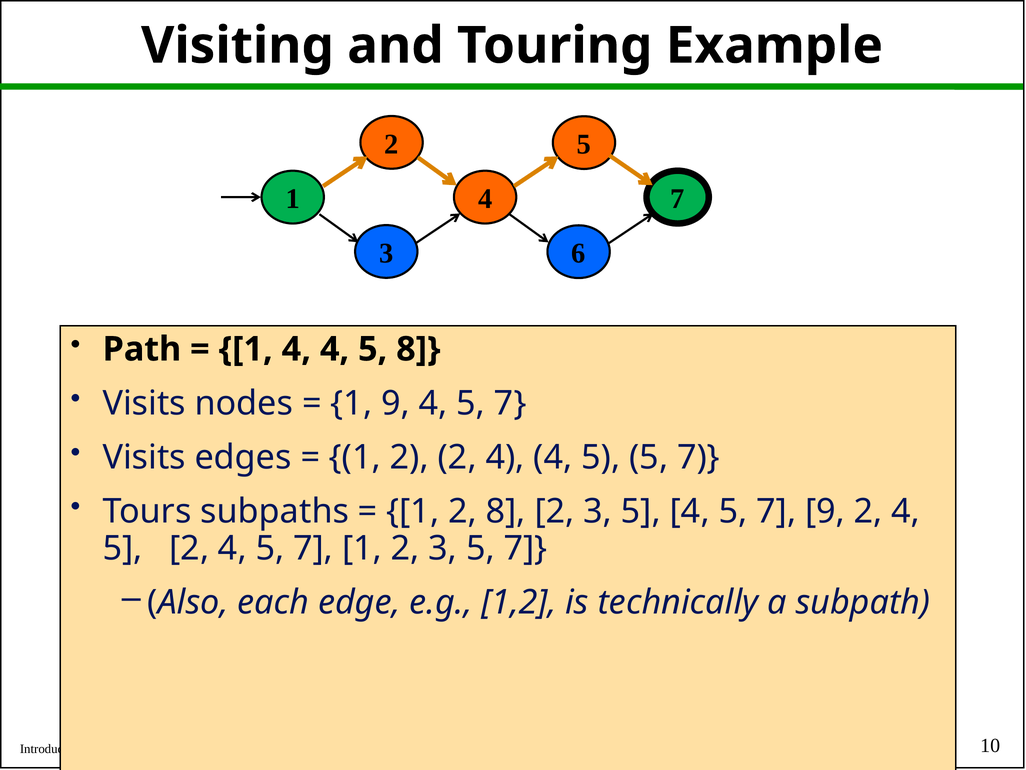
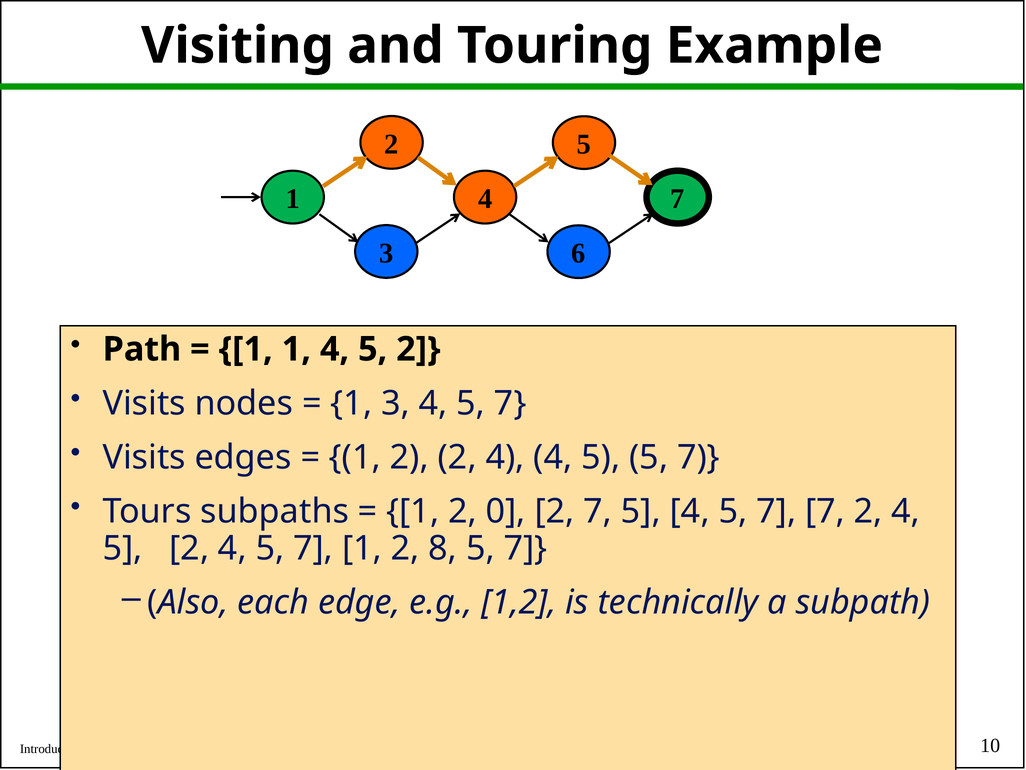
1 4: 4 -> 1
8 at (418, 349): 8 -> 2
9 at (395, 403): 9 -> 3
2 8: 8 -> 0
3 at (598, 511): 3 -> 7
7 9: 9 -> 7
1 2 3: 3 -> 8
